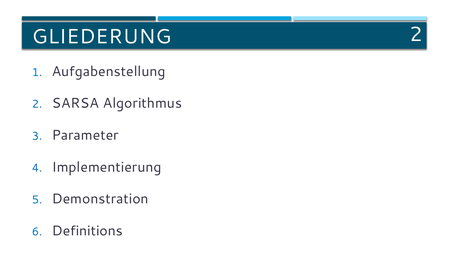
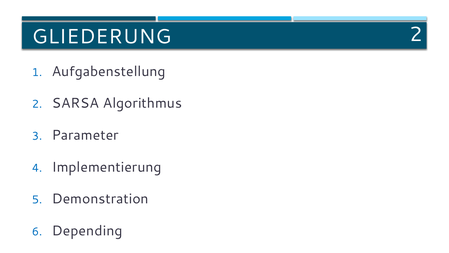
Definitions: Definitions -> Depending
